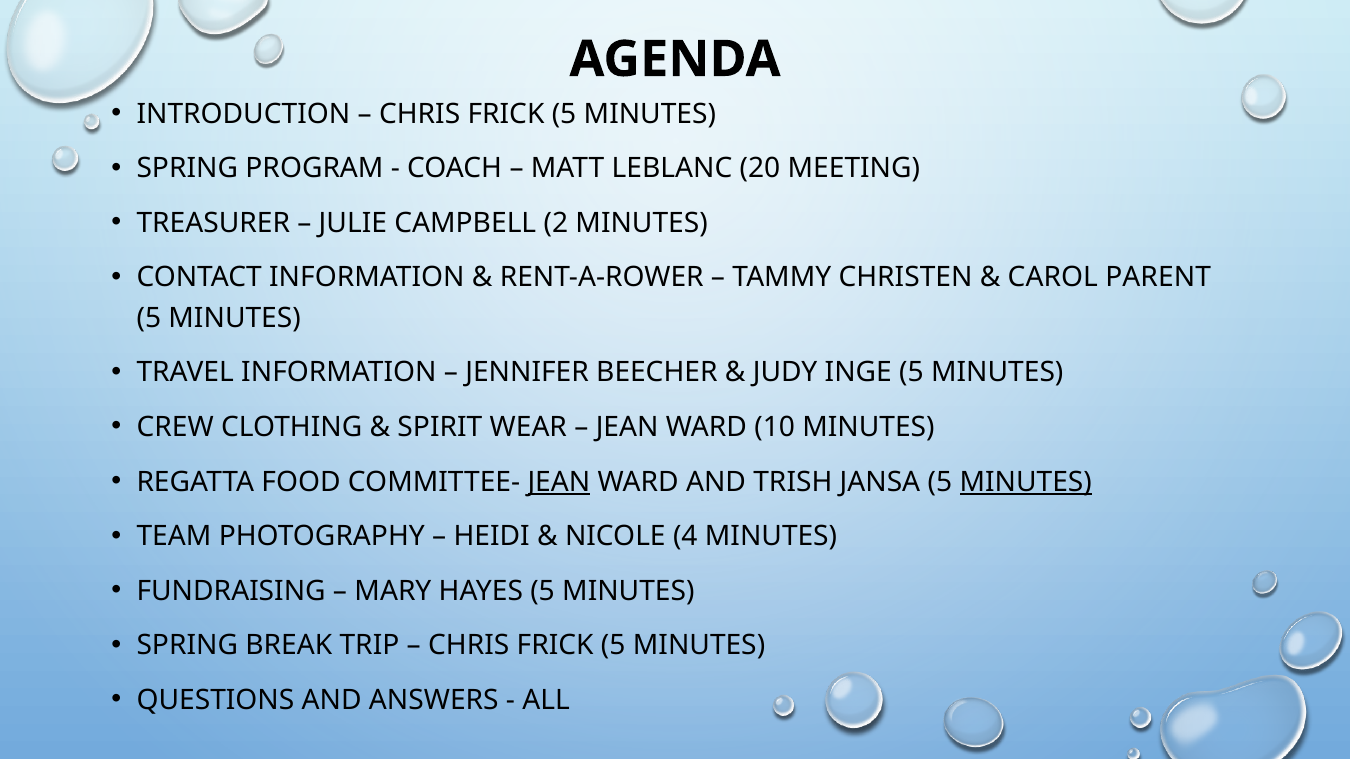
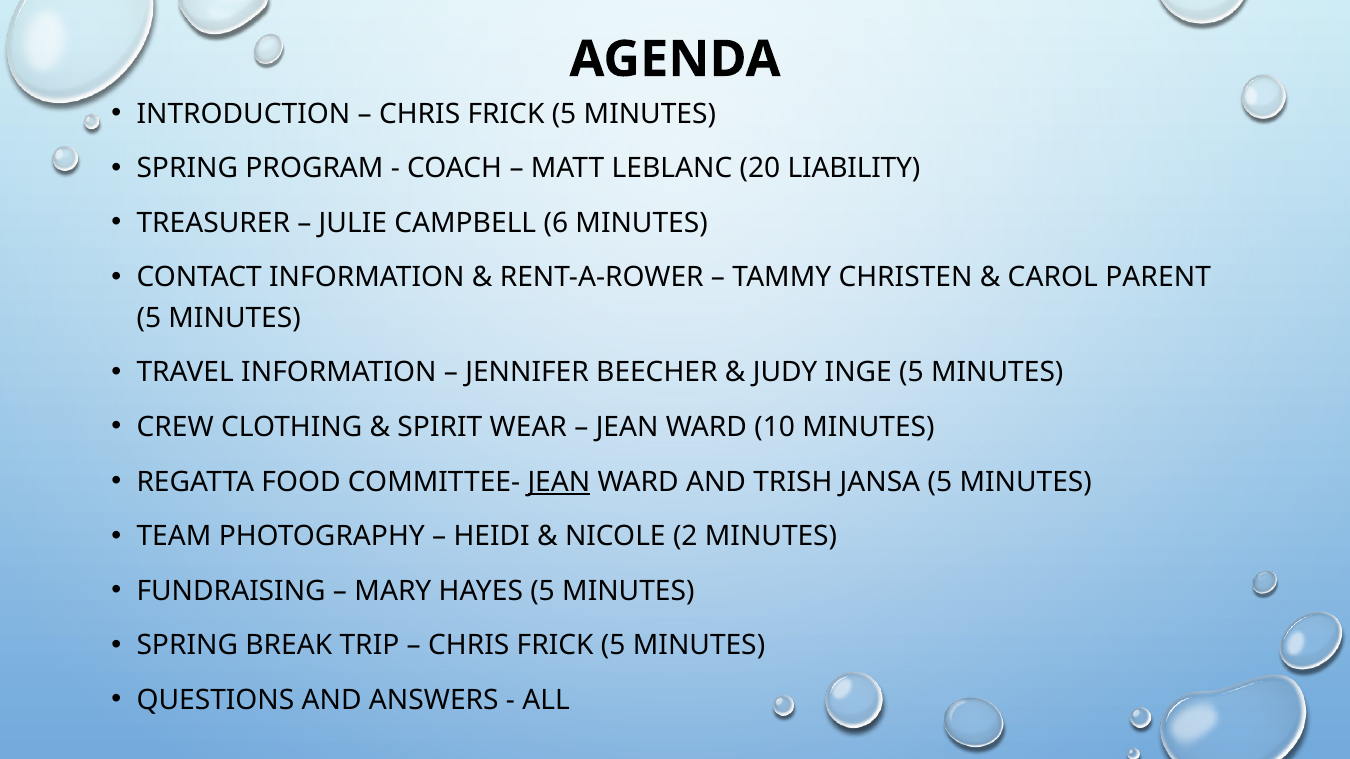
MEETING: MEETING -> LIABILITY
2: 2 -> 6
MINUTES at (1026, 482) underline: present -> none
4: 4 -> 2
